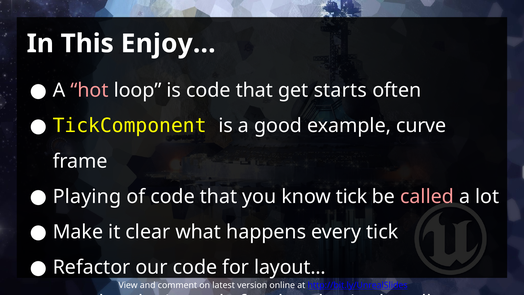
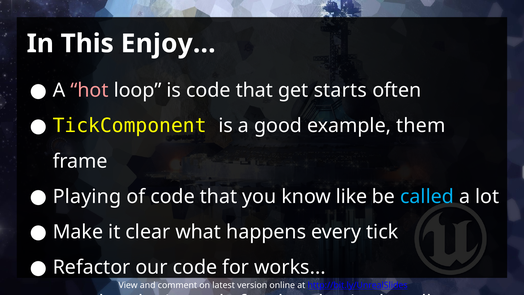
curve: curve -> them
know tick: tick -> like
called colour: pink -> light blue
layout: layout -> works
